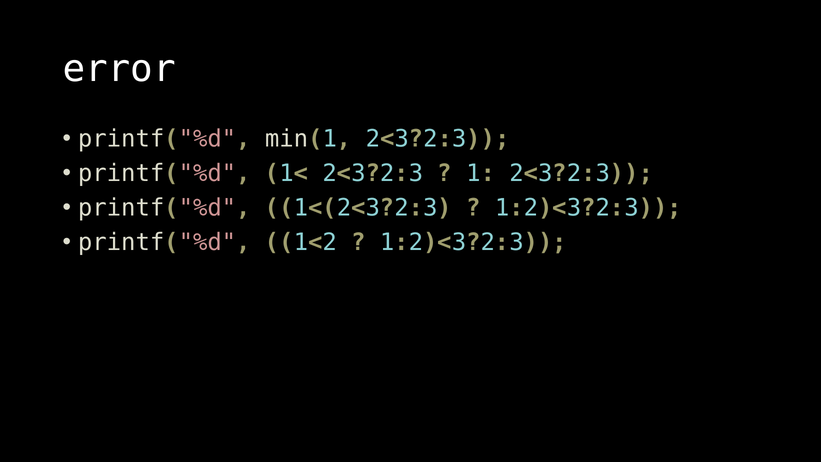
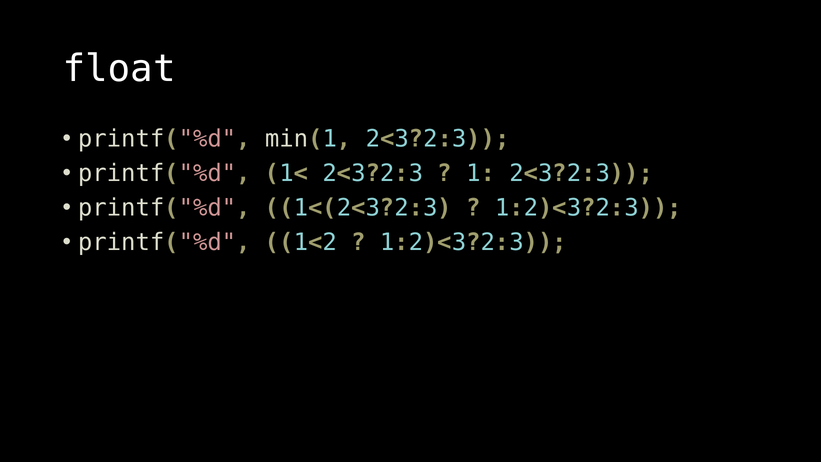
error: error -> float
